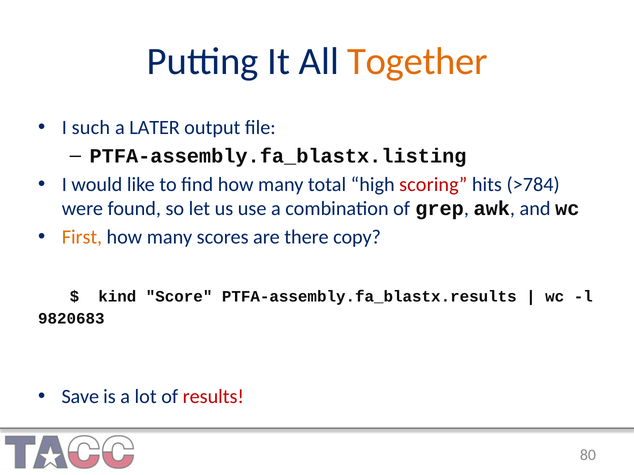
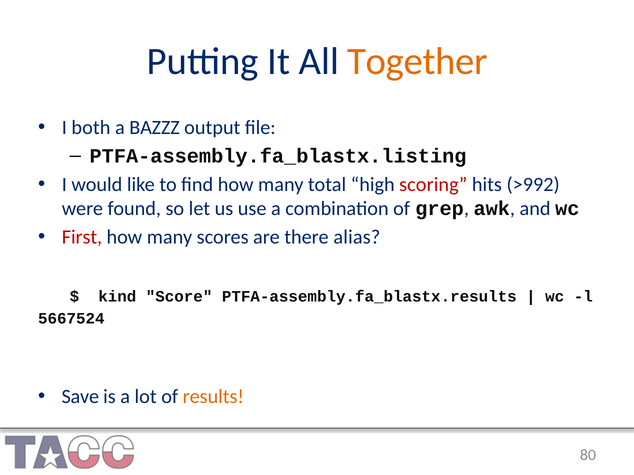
such: such -> both
LATER: LATER -> BAZZZ
>784: >784 -> >992
First colour: orange -> red
copy: copy -> alias
9820683: 9820683 -> 5667524
results colour: red -> orange
